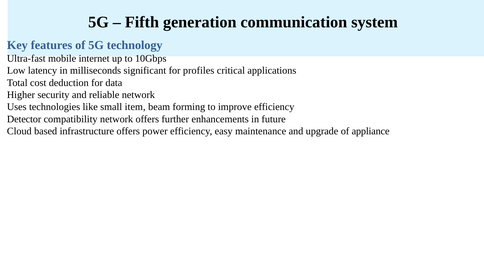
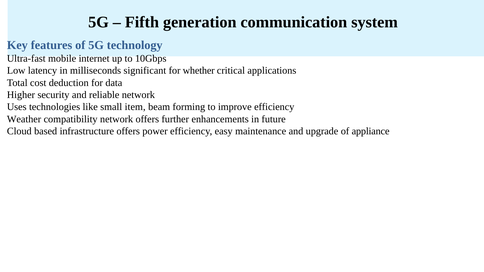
profiles: profiles -> whether
Detector: Detector -> Weather
